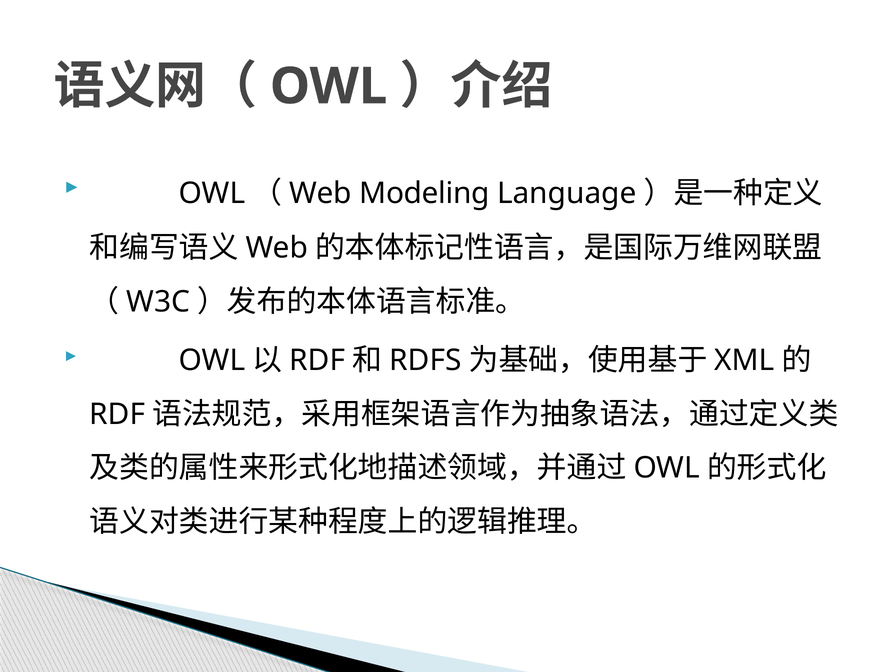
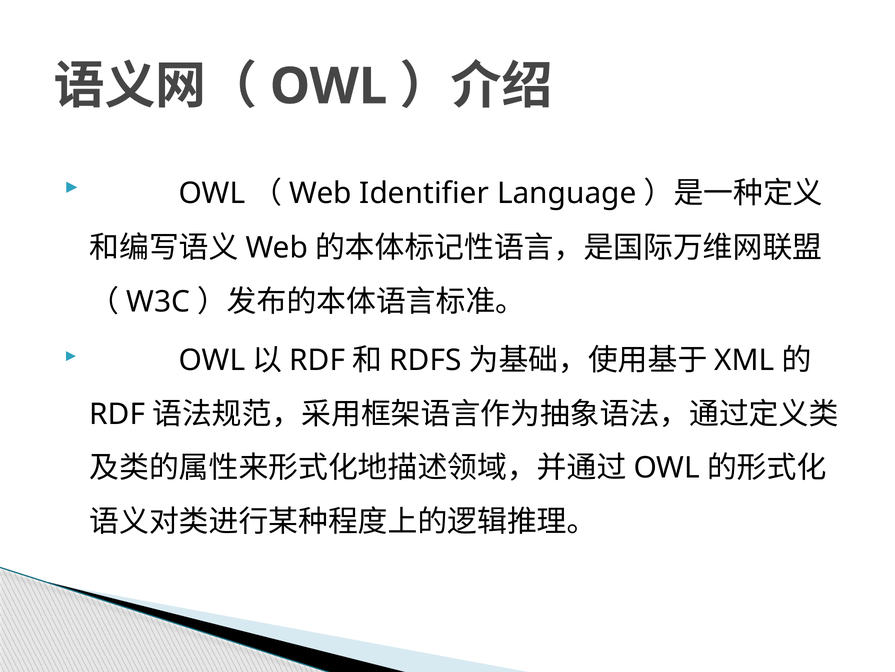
Modeling: Modeling -> Identifier
